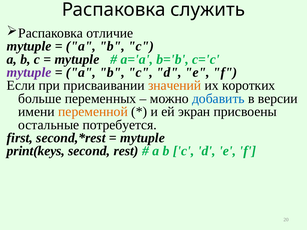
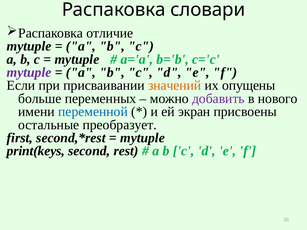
служить: служить -> словари
коротких: коротких -> опущены
добавить colour: blue -> purple
версии: версии -> нового
переменной colour: orange -> blue
потребуется: потребуется -> преобразует
